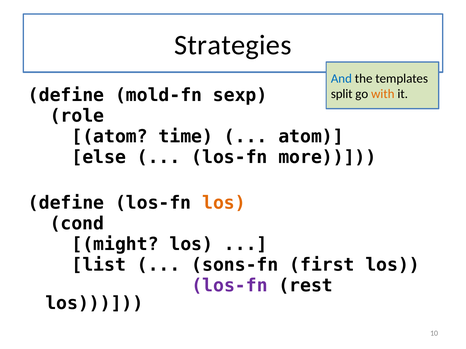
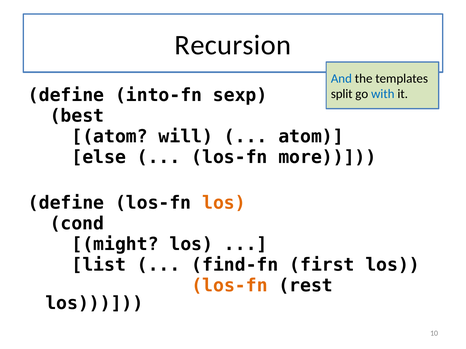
Strategies: Strategies -> Recursion
mold-fn: mold-fn -> into-fn
with colour: orange -> blue
role: role -> best
time: time -> will
sons-fn: sons-fn -> find-fn
los-fn at (229, 286) colour: purple -> orange
